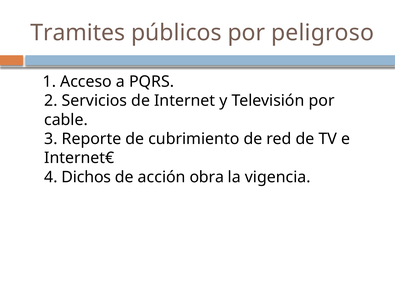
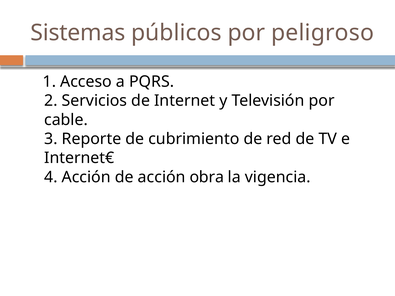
Tramites: Tramites -> Sistemas
4 Dichos: Dichos -> Acción
